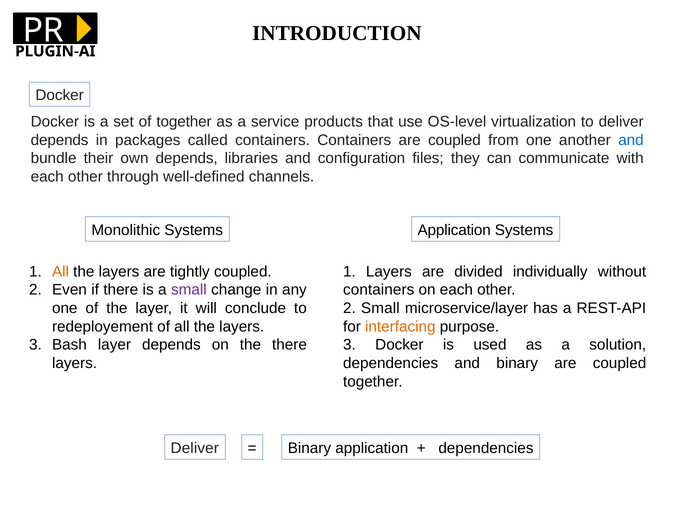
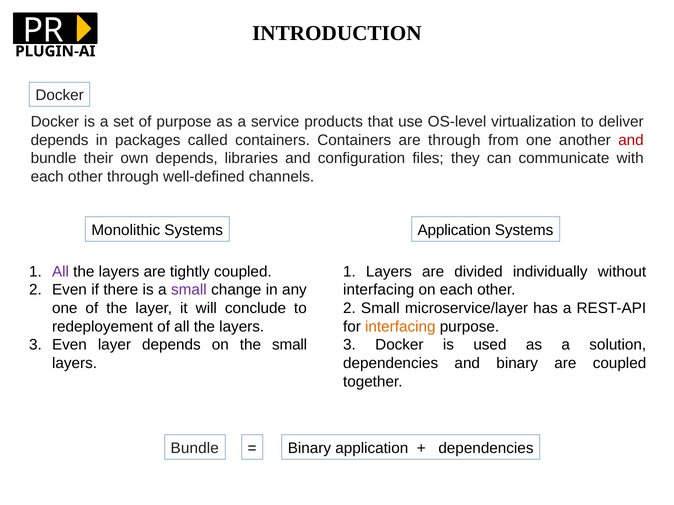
of together: together -> purpose
Containers are coupled: coupled -> through
and at (631, 140) colour: blue -> red
All at (61, 272) colour: orange -> purple
containers at (379, 290): containers -> interfacing
3 Bash: Bash -> Even
the there: there -> small
Deliver at (195, 449): Deliver -> Bundle
